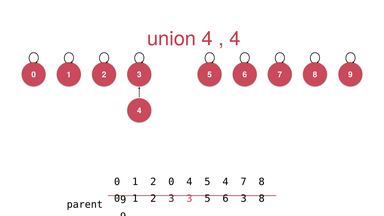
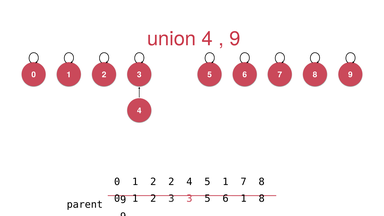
4 at (235, 39): 4 -> 9
2 0: 0 -> 2
5 4: 4 -> 1
6 3: 3 -> 1
